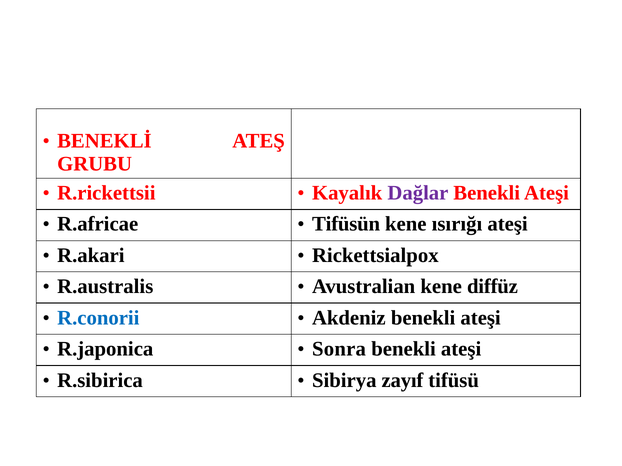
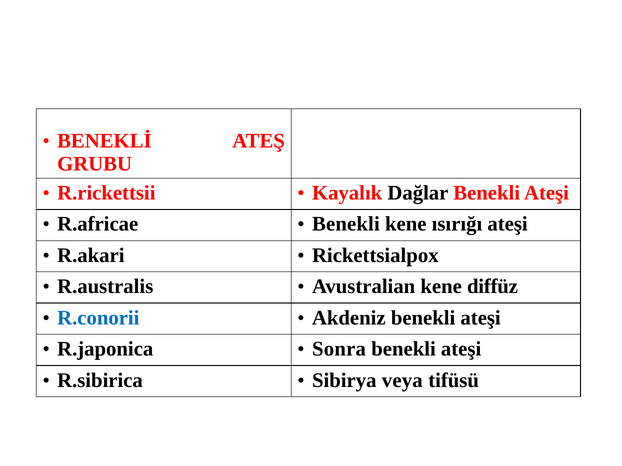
Dağlar colour: purple -> black
Tifüsün at (346, 224): Tifüsün -> Benekli
zayıf: zayıf -> veya
